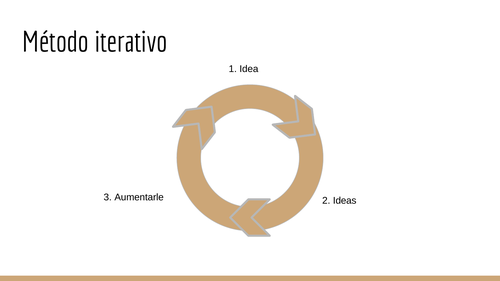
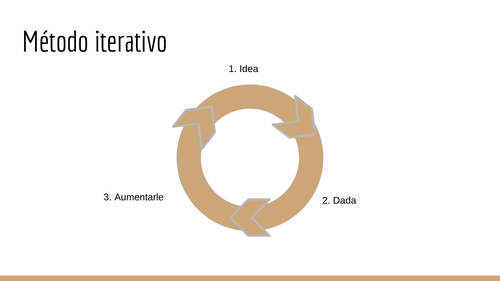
Ideas: Ideas -> Dada
